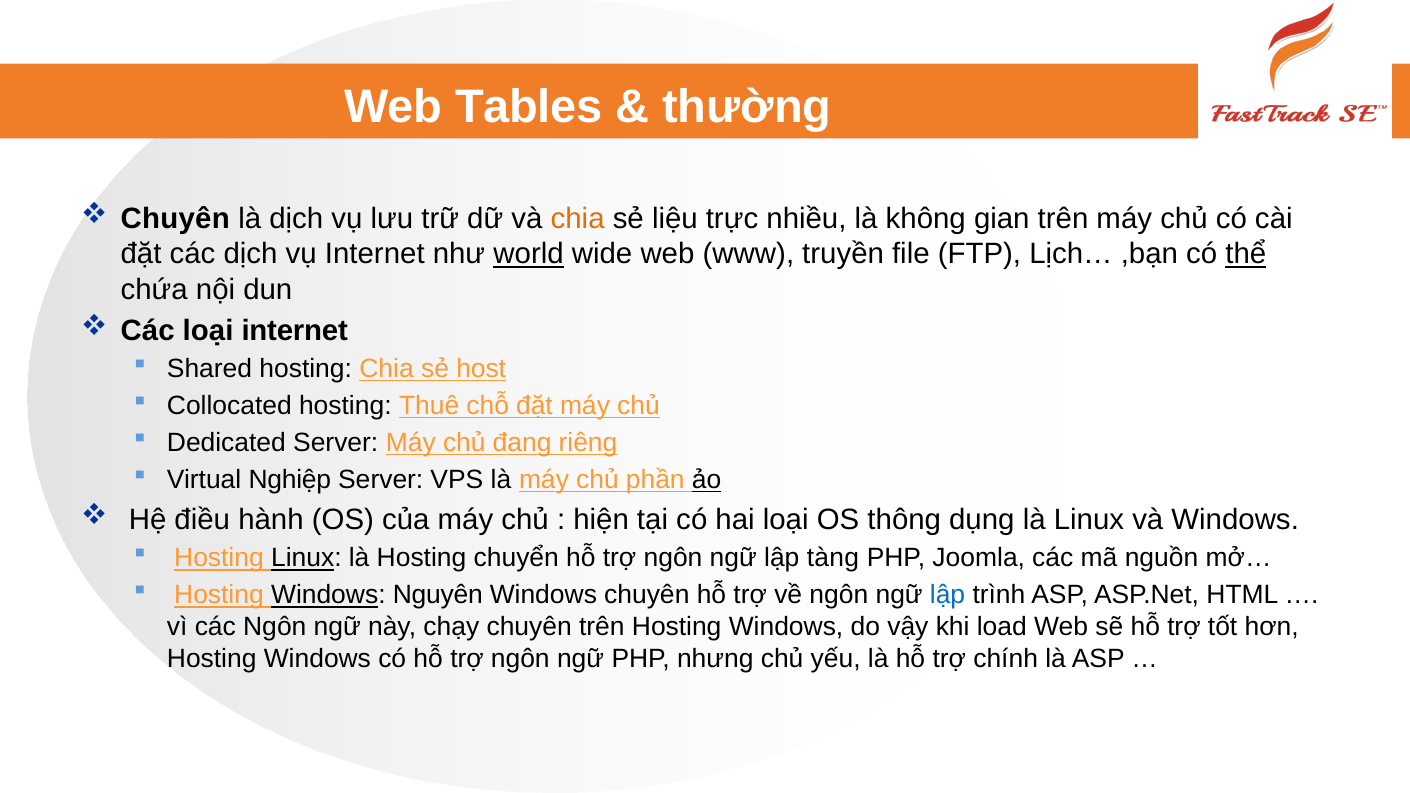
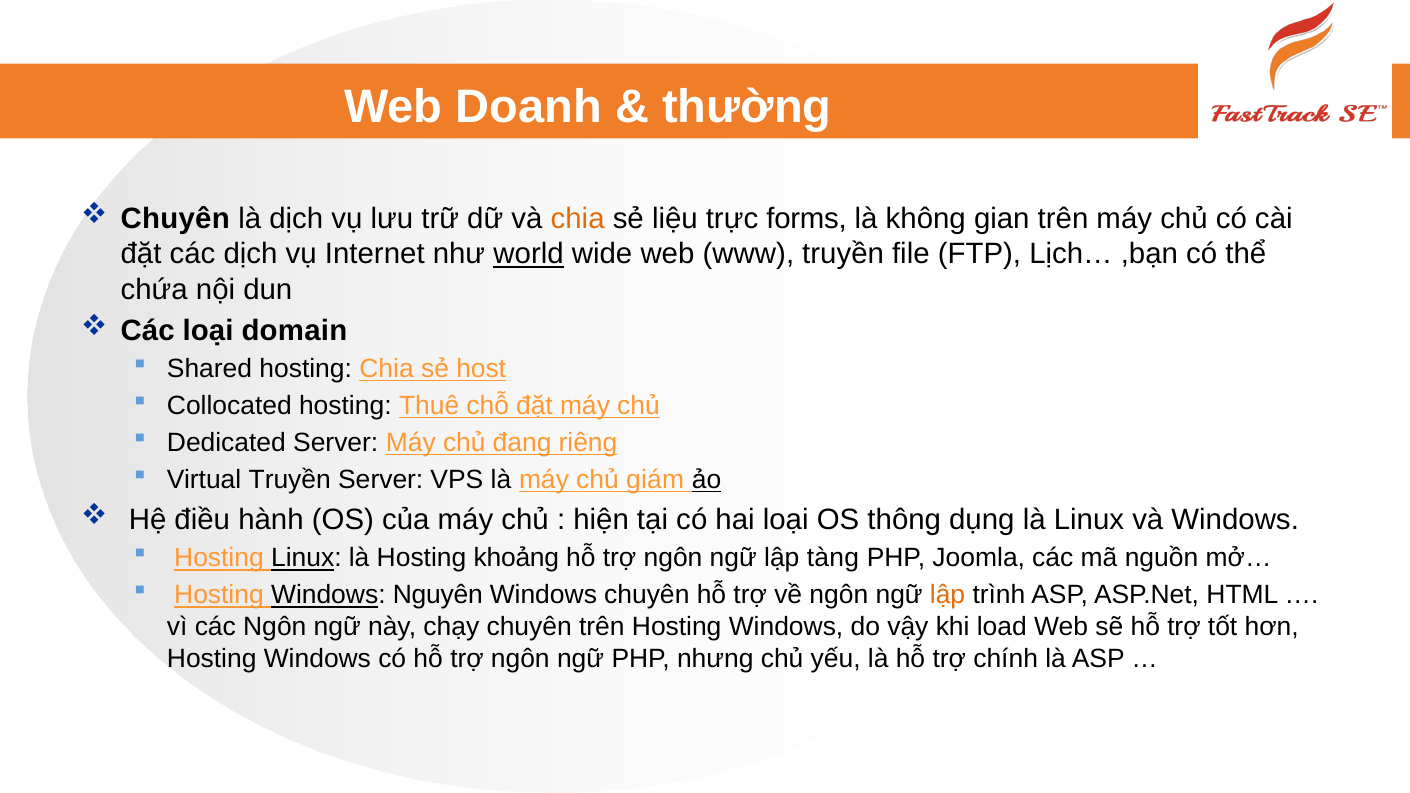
Tables: Tables -> Doanh
nhiều: nhiều -> forms
thể underline: present -> none
loại internet: internet -> domain
Virtual Nghiệp: Nghiệp -> Truyền
phần: phần -> giám
chuyển: chuyển -> khoảng
lập at (948, 595) colour: blue -> orange
